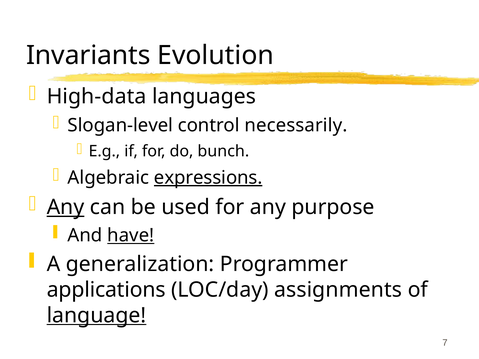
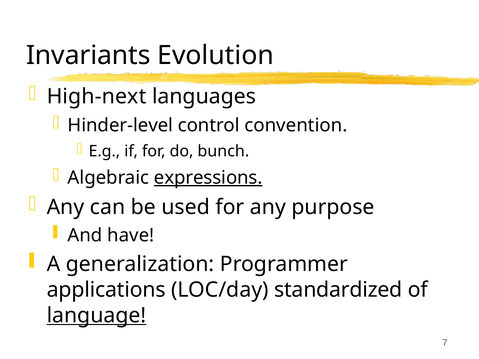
High-data: High-data -> High-next
Slogan-level: Slogan-level -> Hinder-level
necessarily: necessarily -> convention
Any at (66, 207) underline: present -> none
have underline: present -> none
assignments: assignments -> standardized
